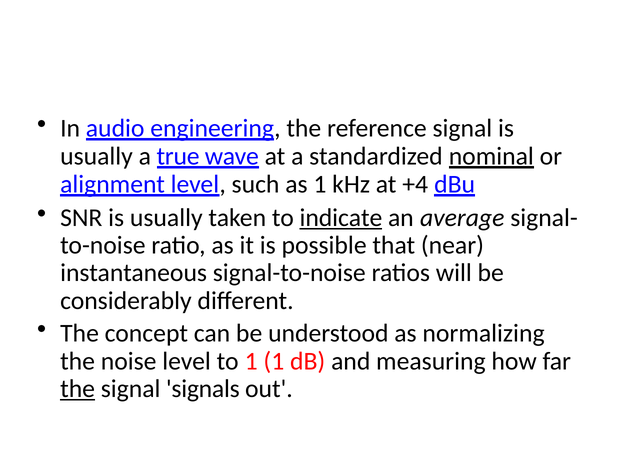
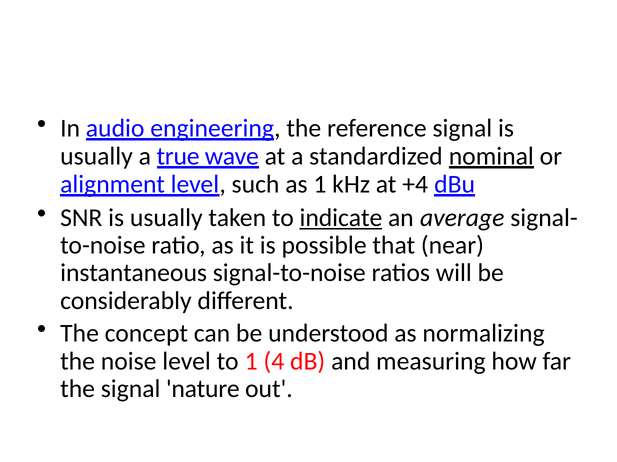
1 1: 1 -> 4
the at (78, 389) underline: present -> none
signals: signals -> nature
